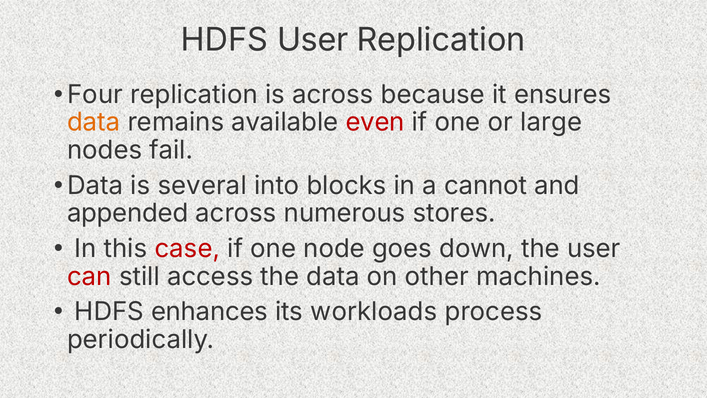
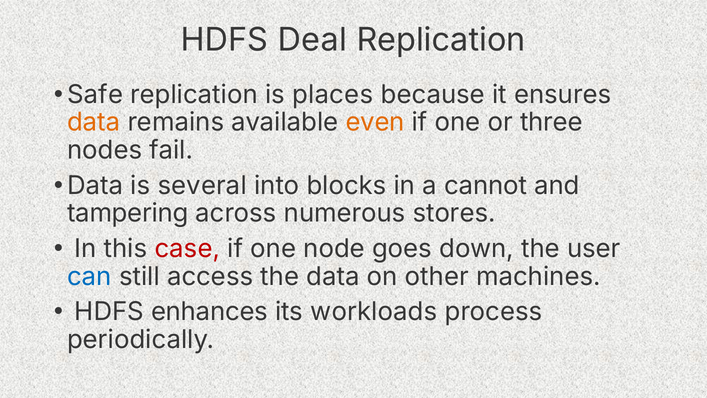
HDFS User: User -> Deal
Four: Four -> Safe
is across: across -> places
even colour: red -> orange
large: large -> three
appended: appended -> tampering
can colour: red -> blue
